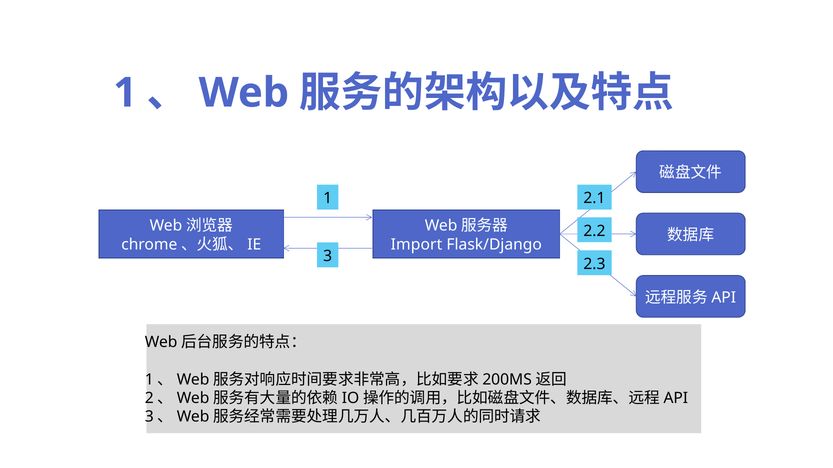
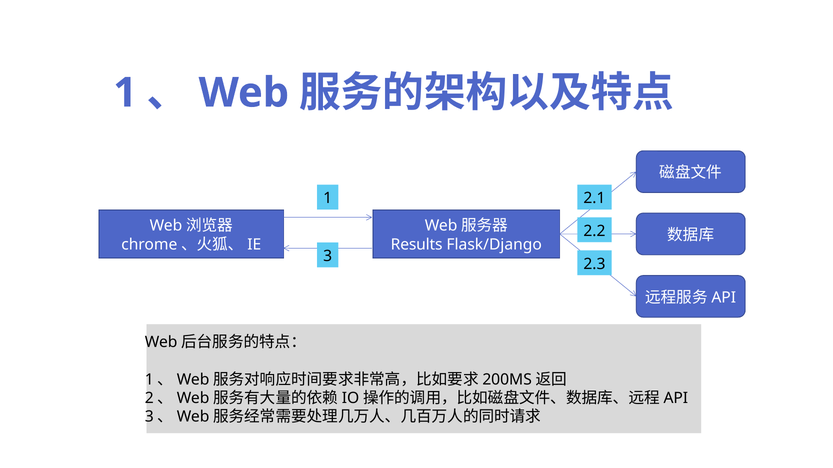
Import: Import -> Results
